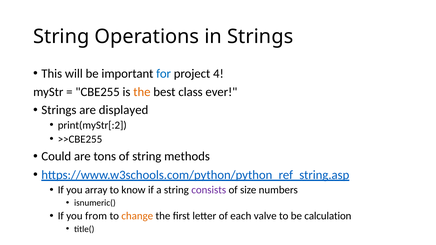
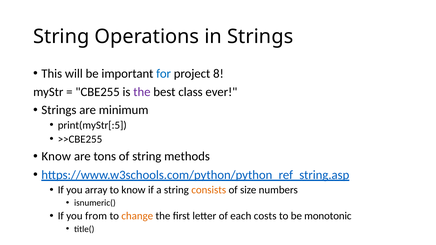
4: 4 -> 8
the at (142, 92) colour: orange -> purple
displayed: displayed -> minimum
print(myStr[:2: print(myStr[:2 -> print(myStr[:5
Could at (56, 157): Could -> Know
consists colour: purple -> orange
valve: valve -> costs
calculation: calculation -> monotonic
